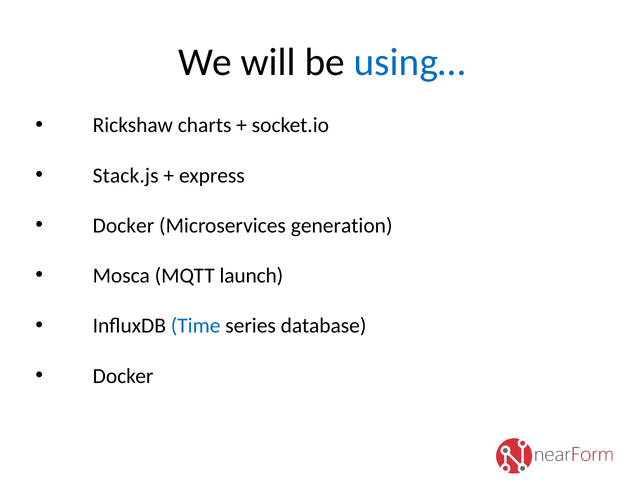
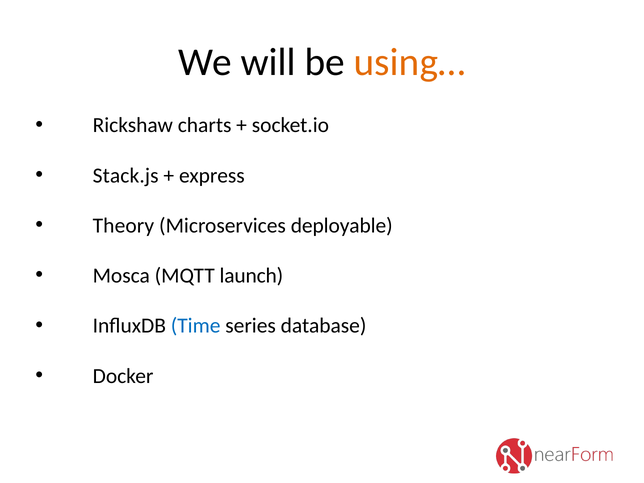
using… colour: blue -> orange
Docker at (123, 226): Docker -> Theory
generation: generation -> deployable
